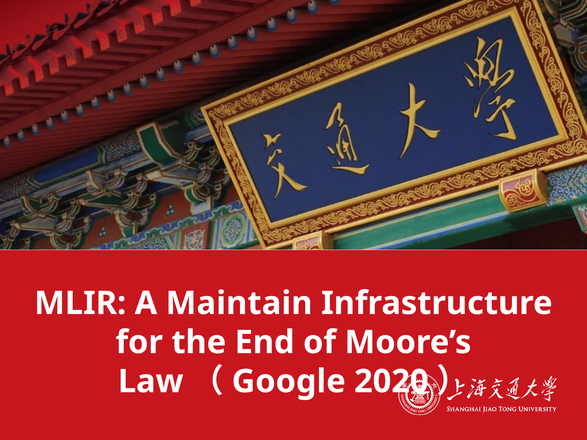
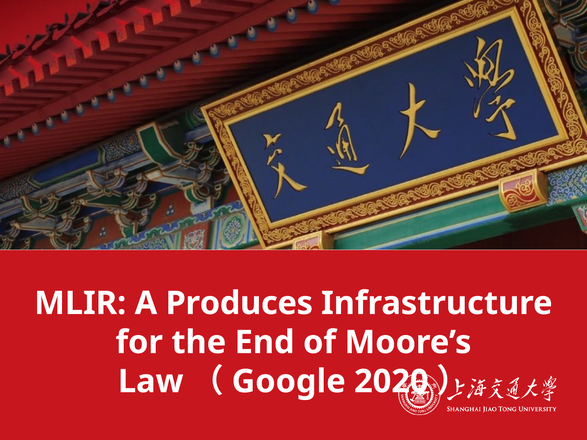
Maintain: Maintain -> Produces
